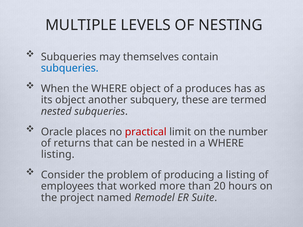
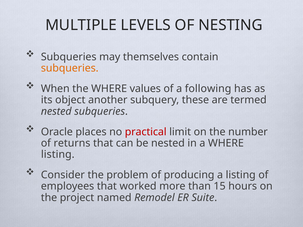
subqueries at (70, 68) colour: blue -> orange
WHERE object: object -> values
produces: produces -> following
20: 20 -> 15
